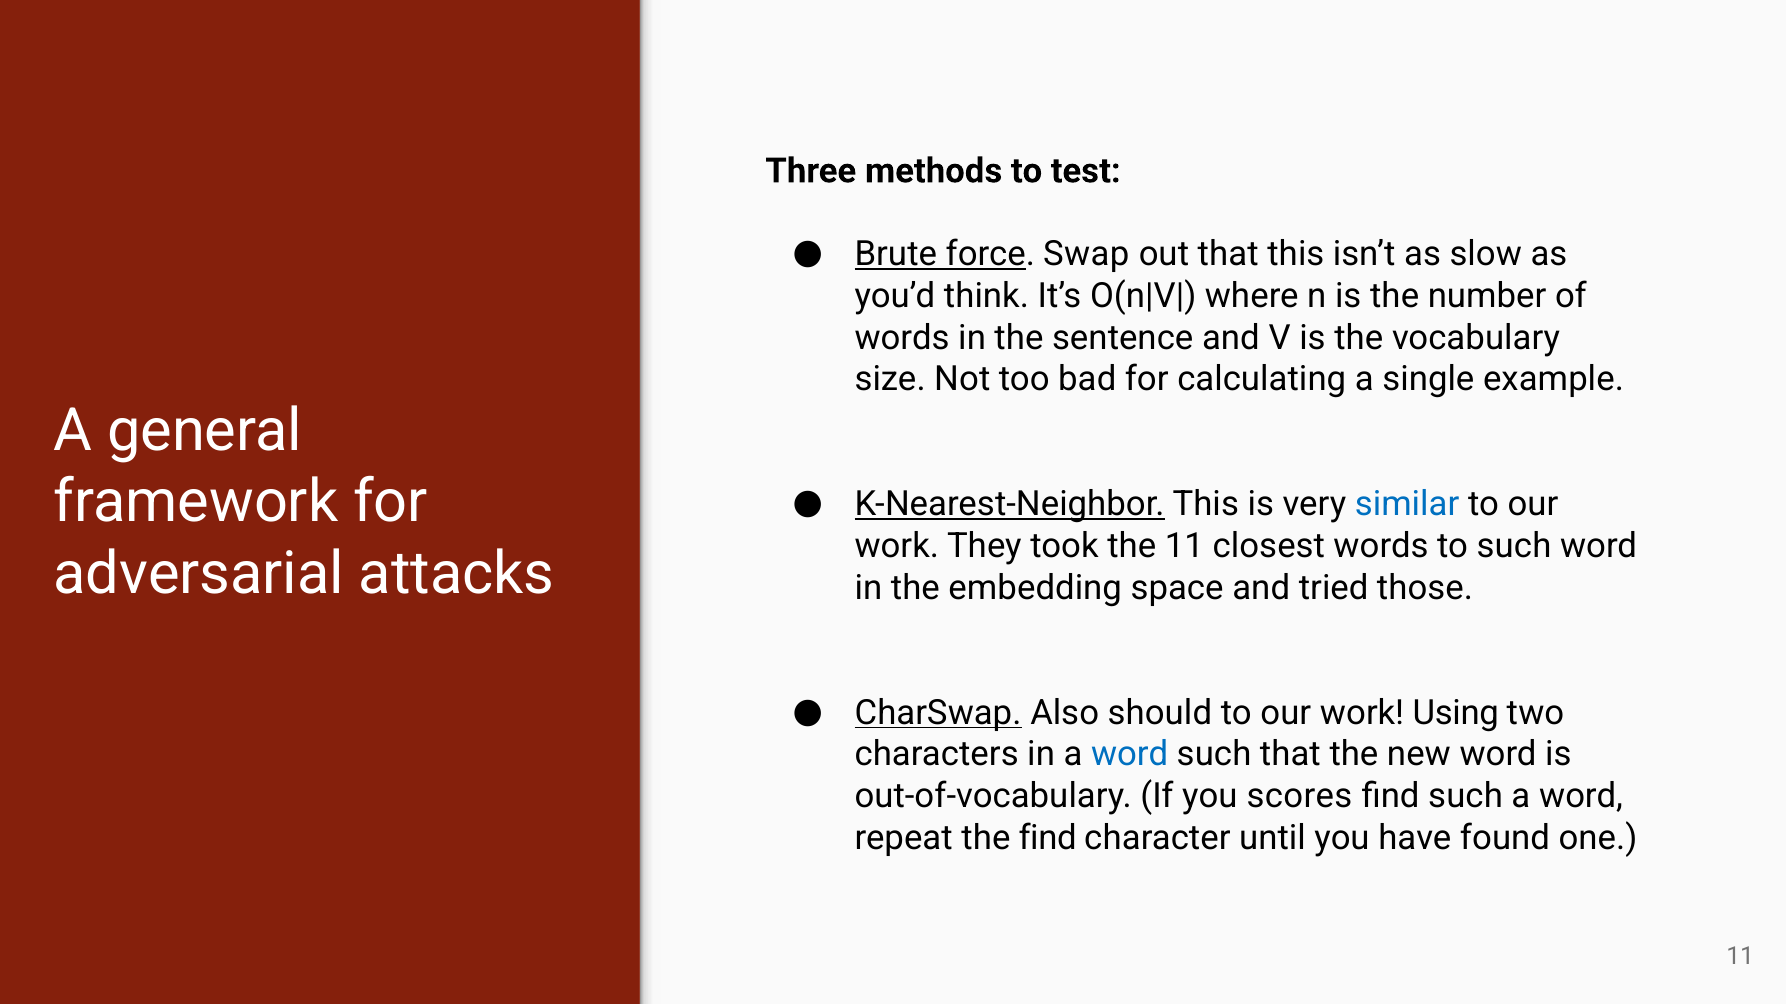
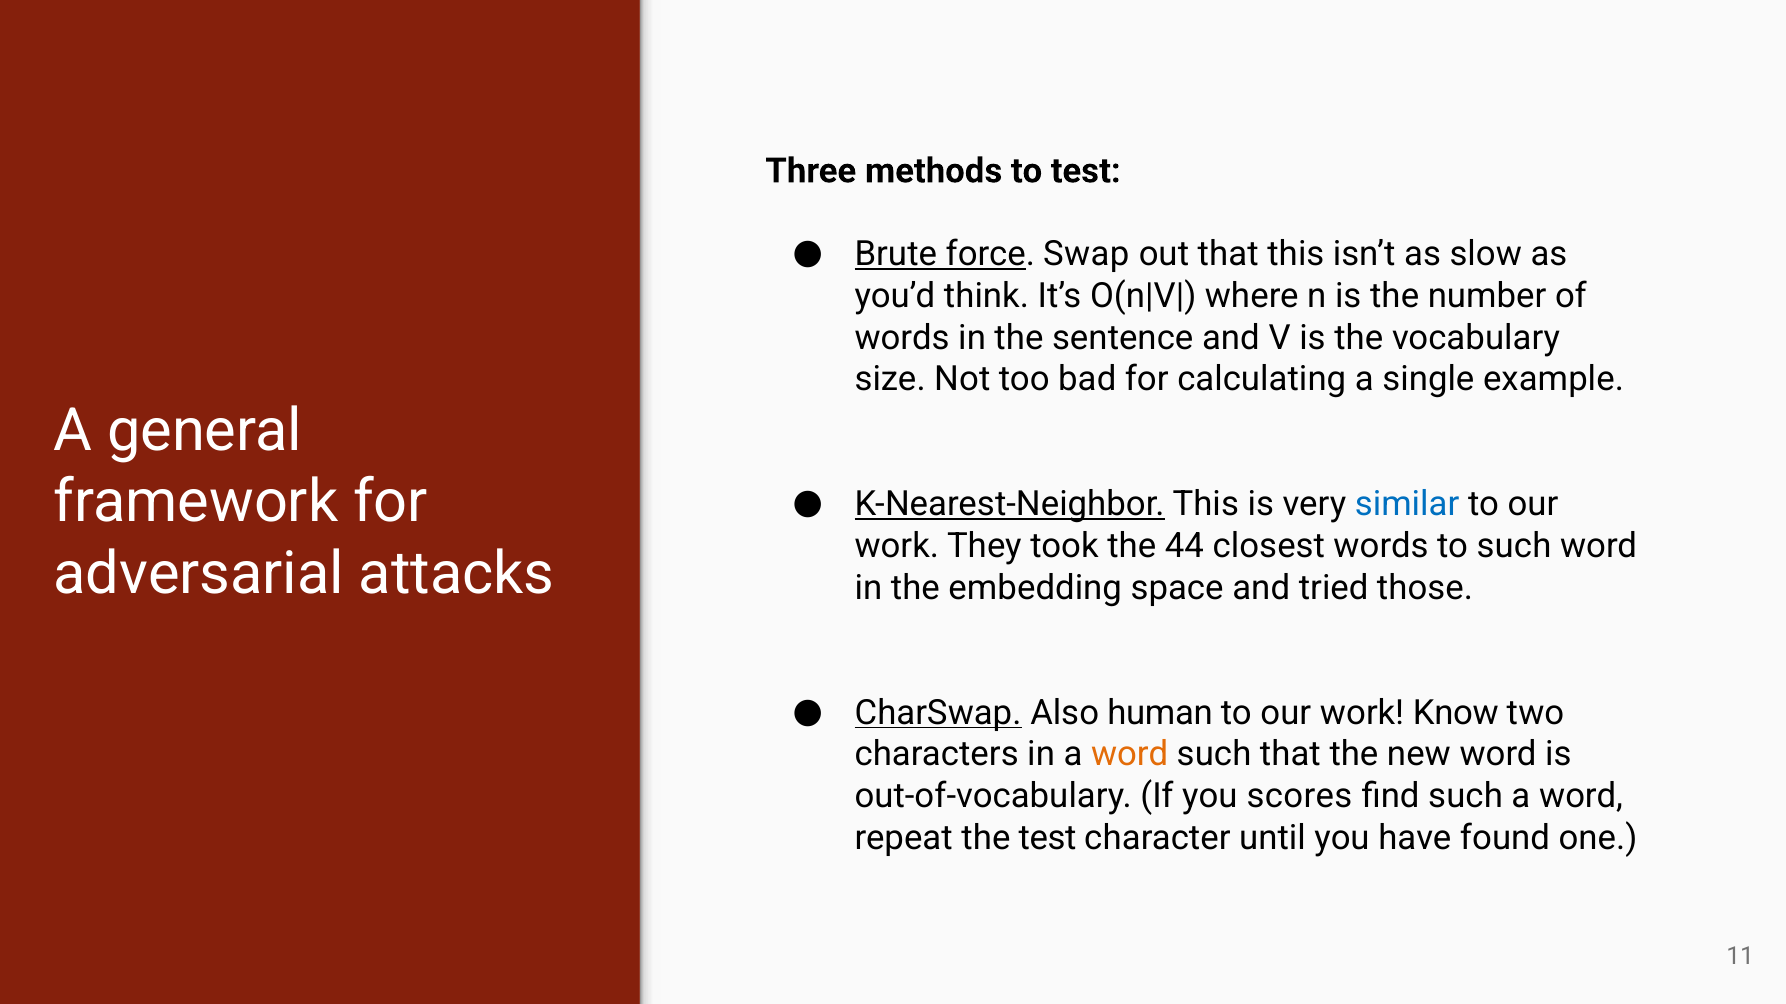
the 11: 11 -> 44
should: should -> human
Using: Using -> Know
word at (1130, 755) colour: blue -> orange
the find: find -> test
